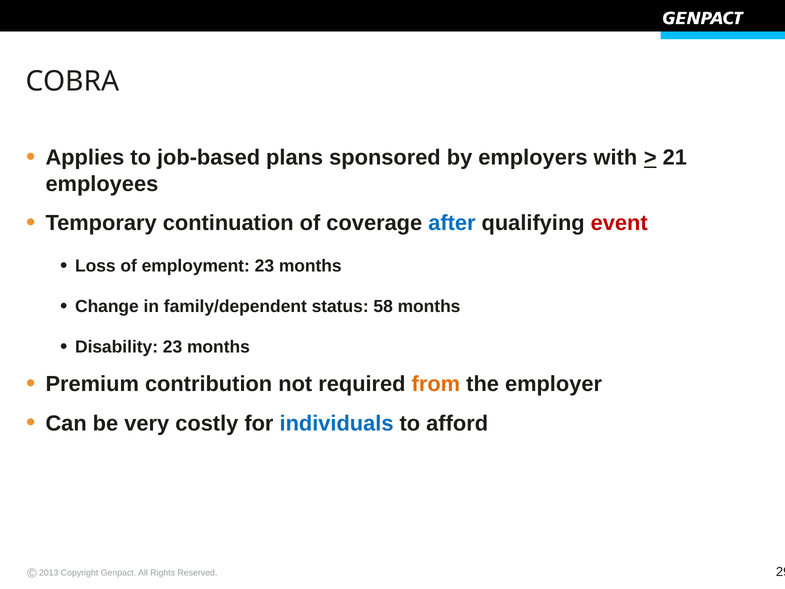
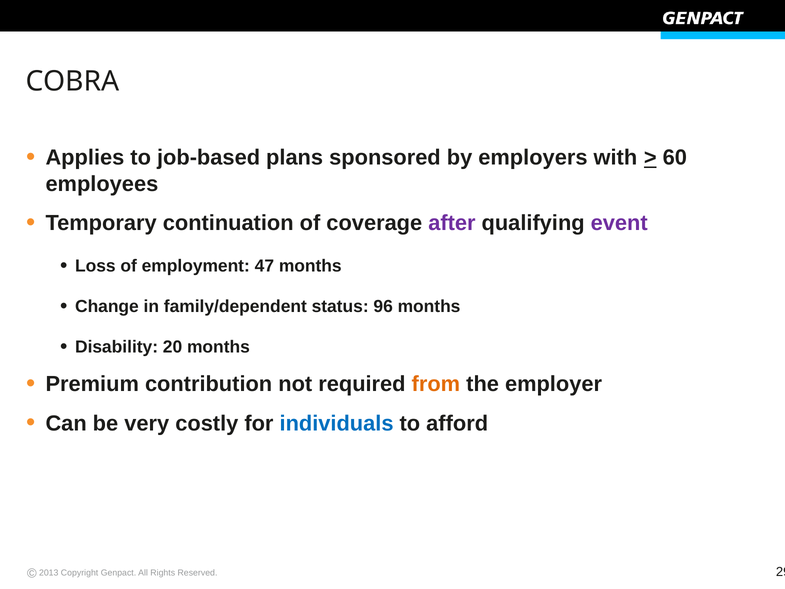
21: 21 -> 60
after colour: blue -> purple
event colour: red -> purple
employment 23: 23 -> 47
58: 58 -> 96
Disability 23: 23 -> 20
